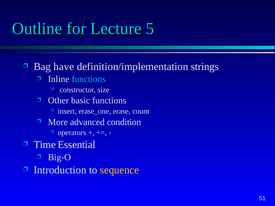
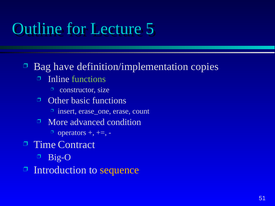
strings: strings -> copies
functions at (89, 79) colour: light blue -> light green
Essential: Essential -> Contract
